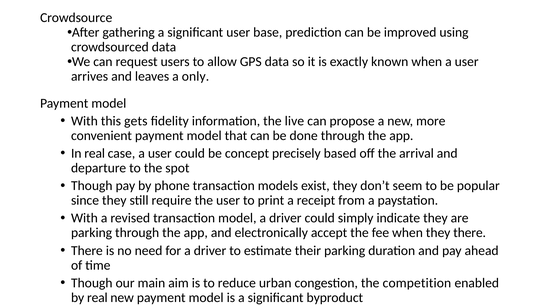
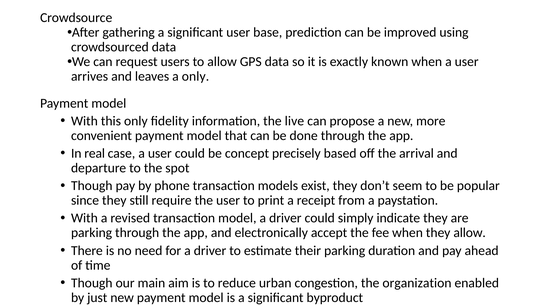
this gets: gets -> only
they there: there -> allow
competition: competition -> organization
by real: real -> just
